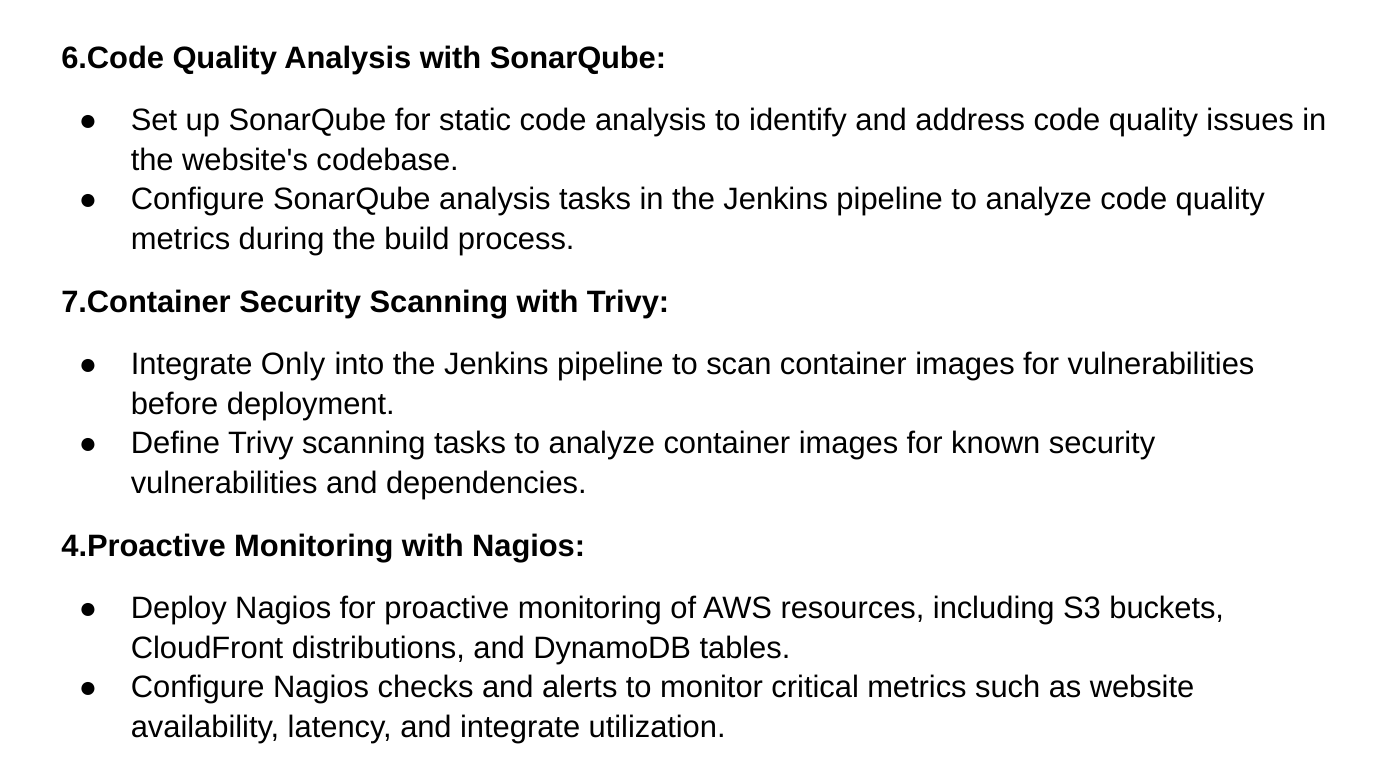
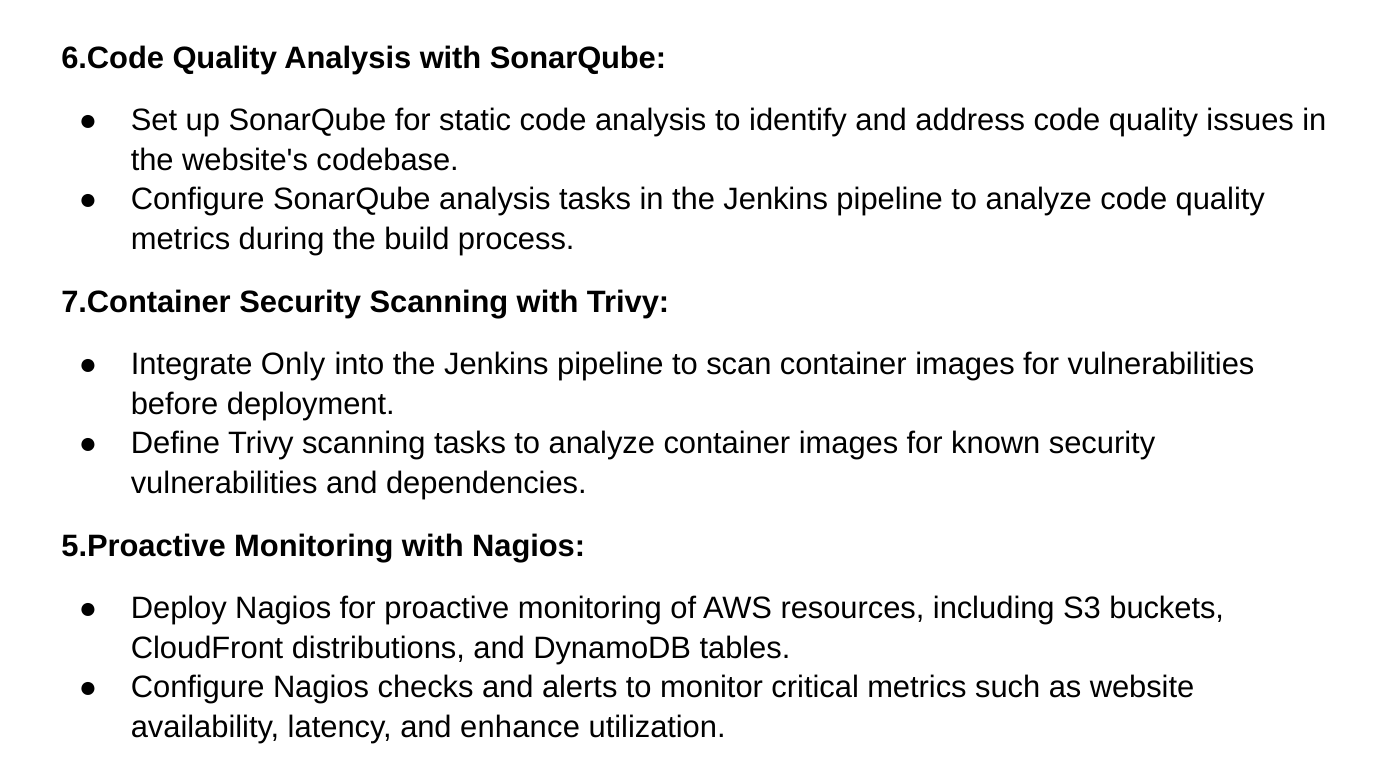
4.Proactive: 4.Proactive -> 5.Proactive
and integrate: integrate -> enhance
